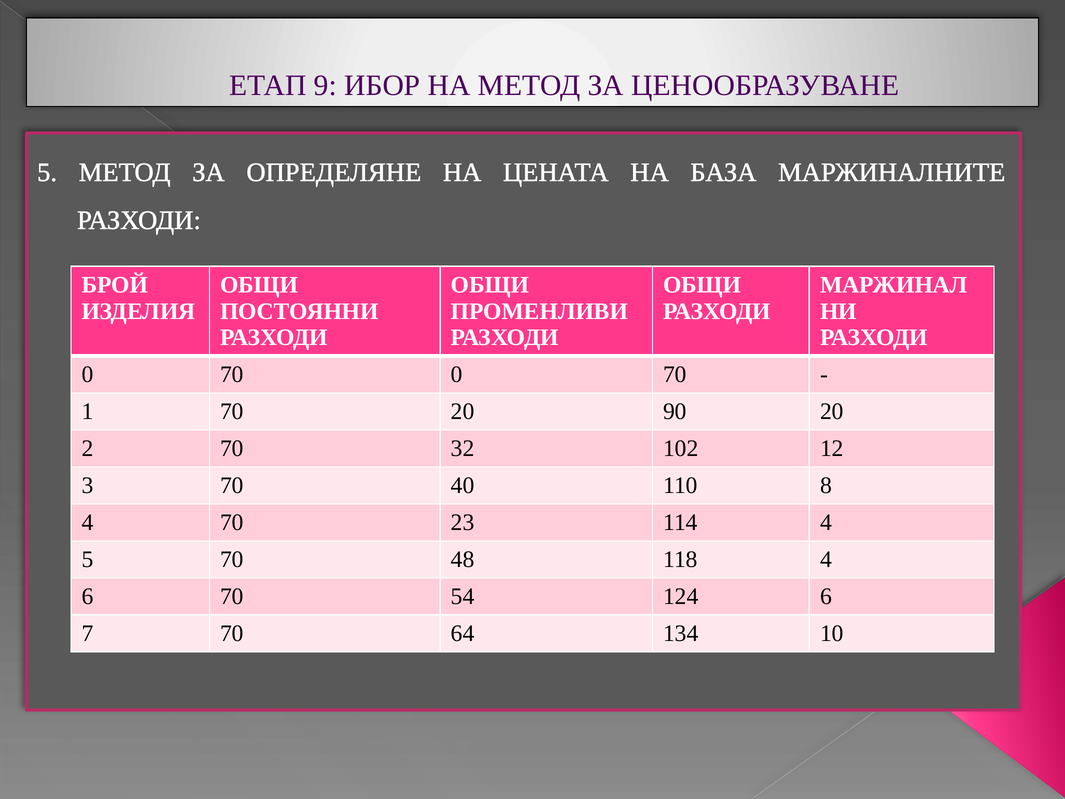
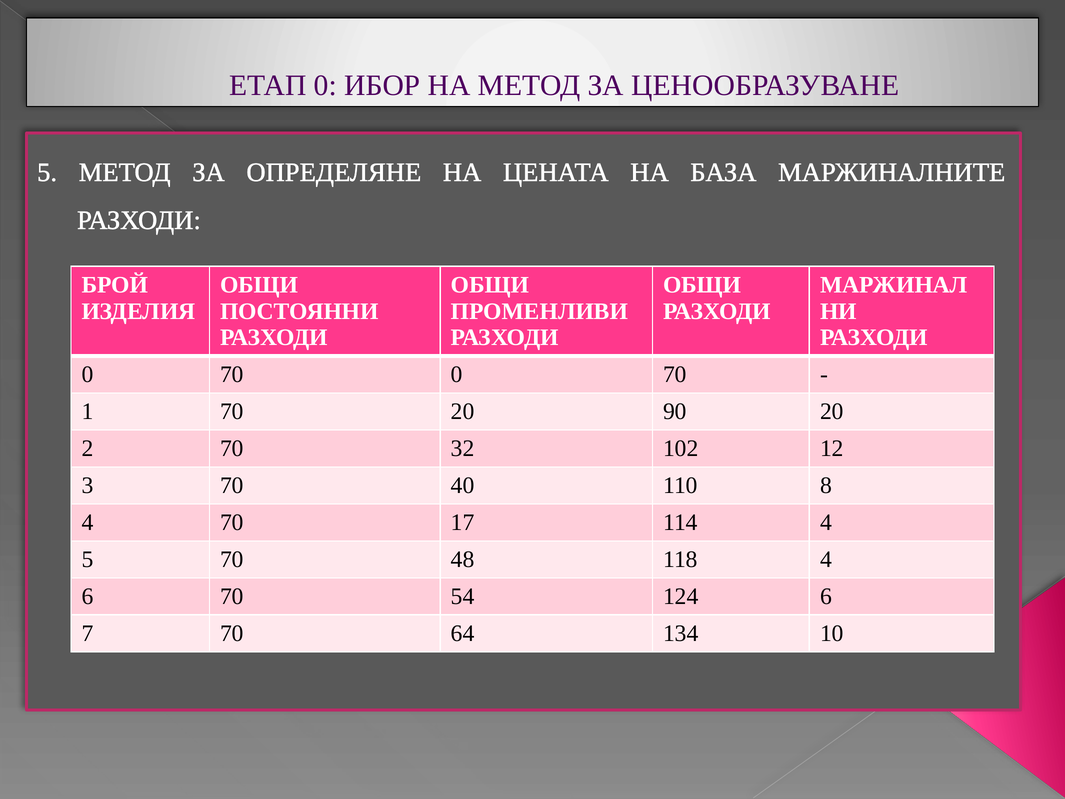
ЕТАП 9: 9 -> 0
23: 23 -> 17
